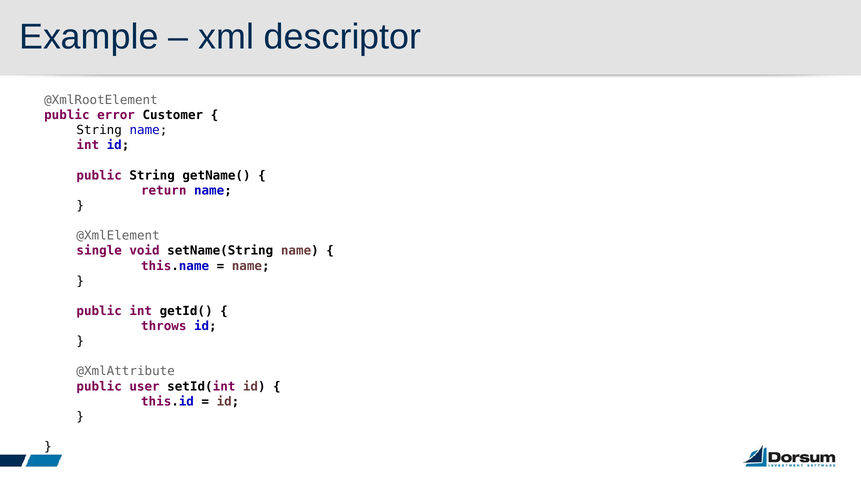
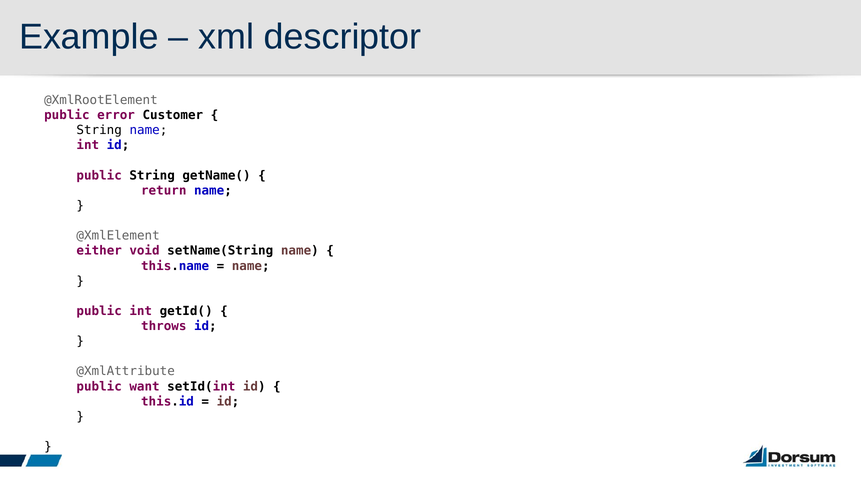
single: single -> either
user: user -> want
